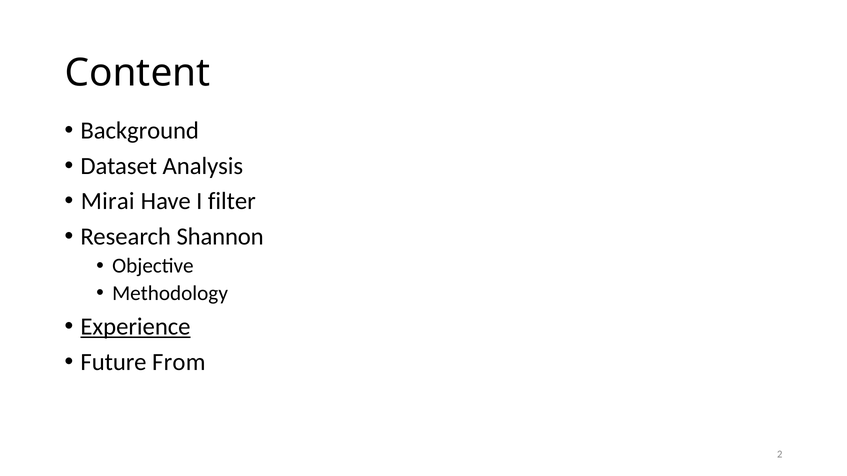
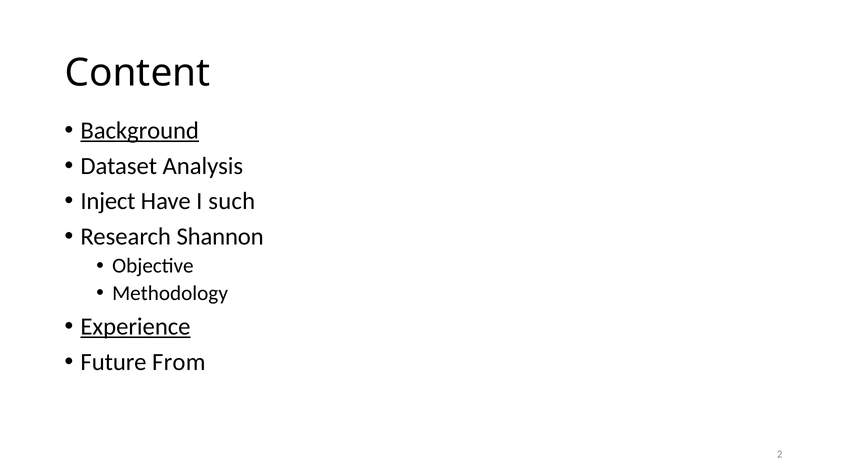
Background underline: none -> present
Mirai: Mirai -> Inject
filter: filter -> such
